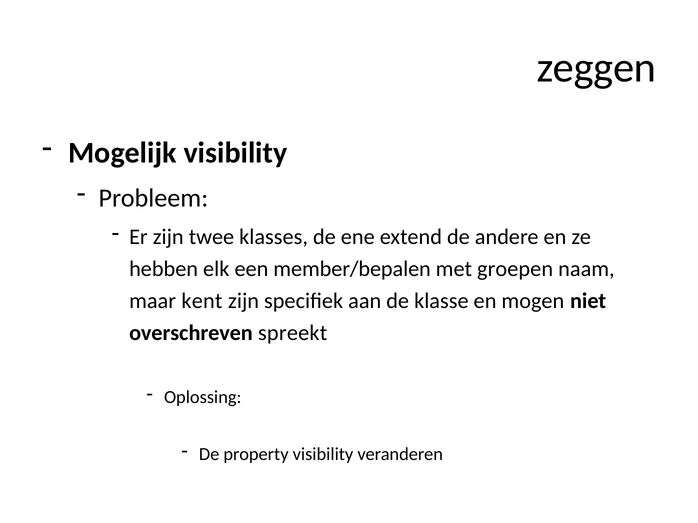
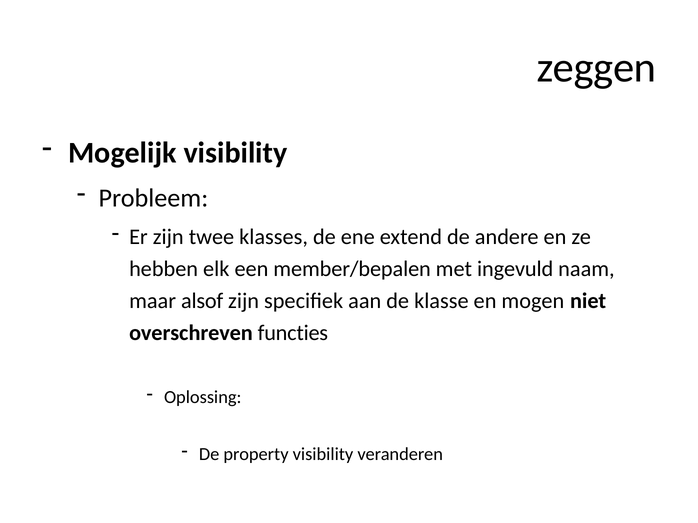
groepen: groepen -> ingevuld
kent: kent -> alsof
spreekt: spreekt -> functies
